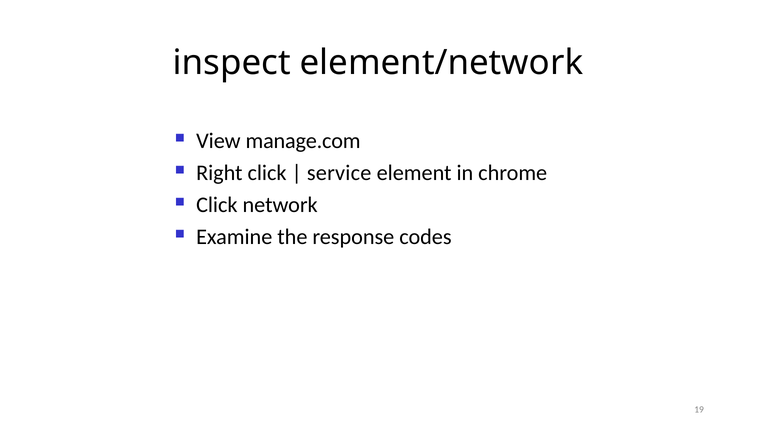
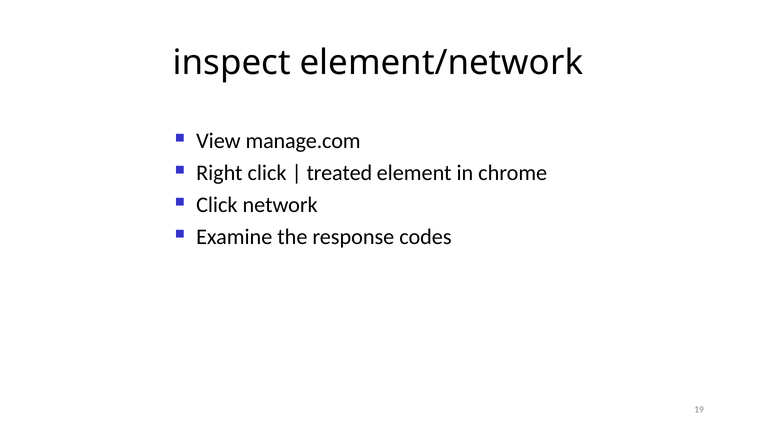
service: service -> treated
